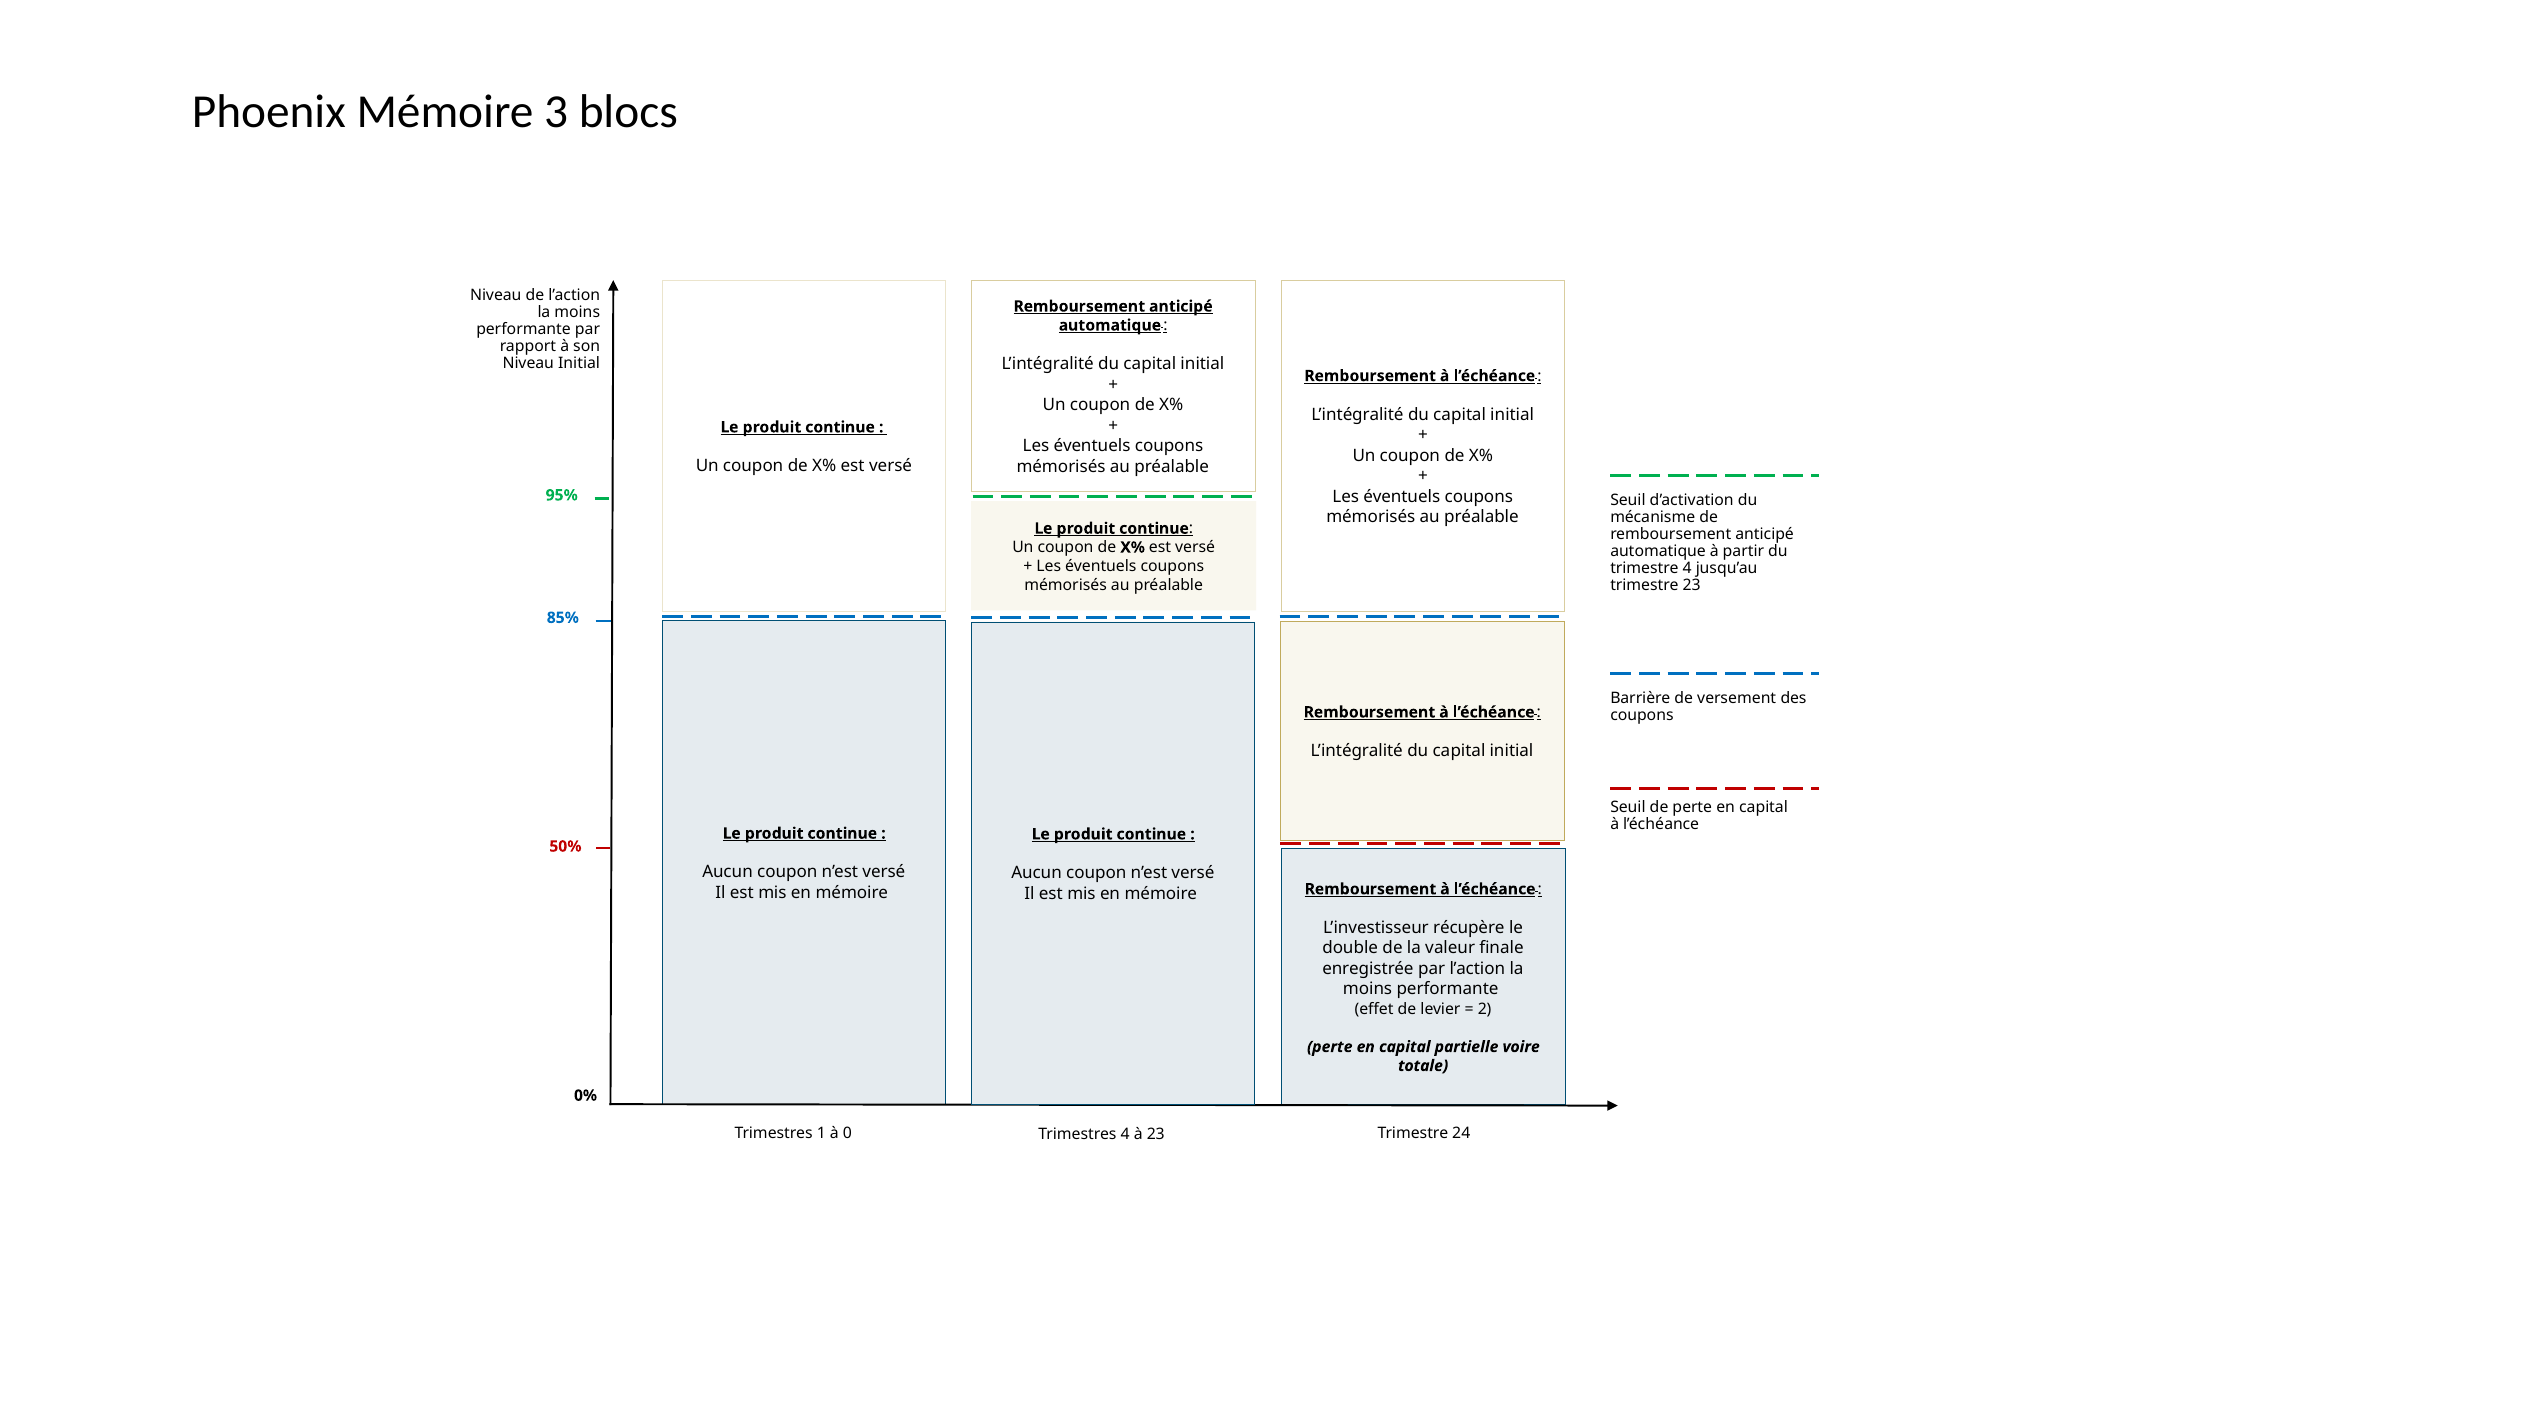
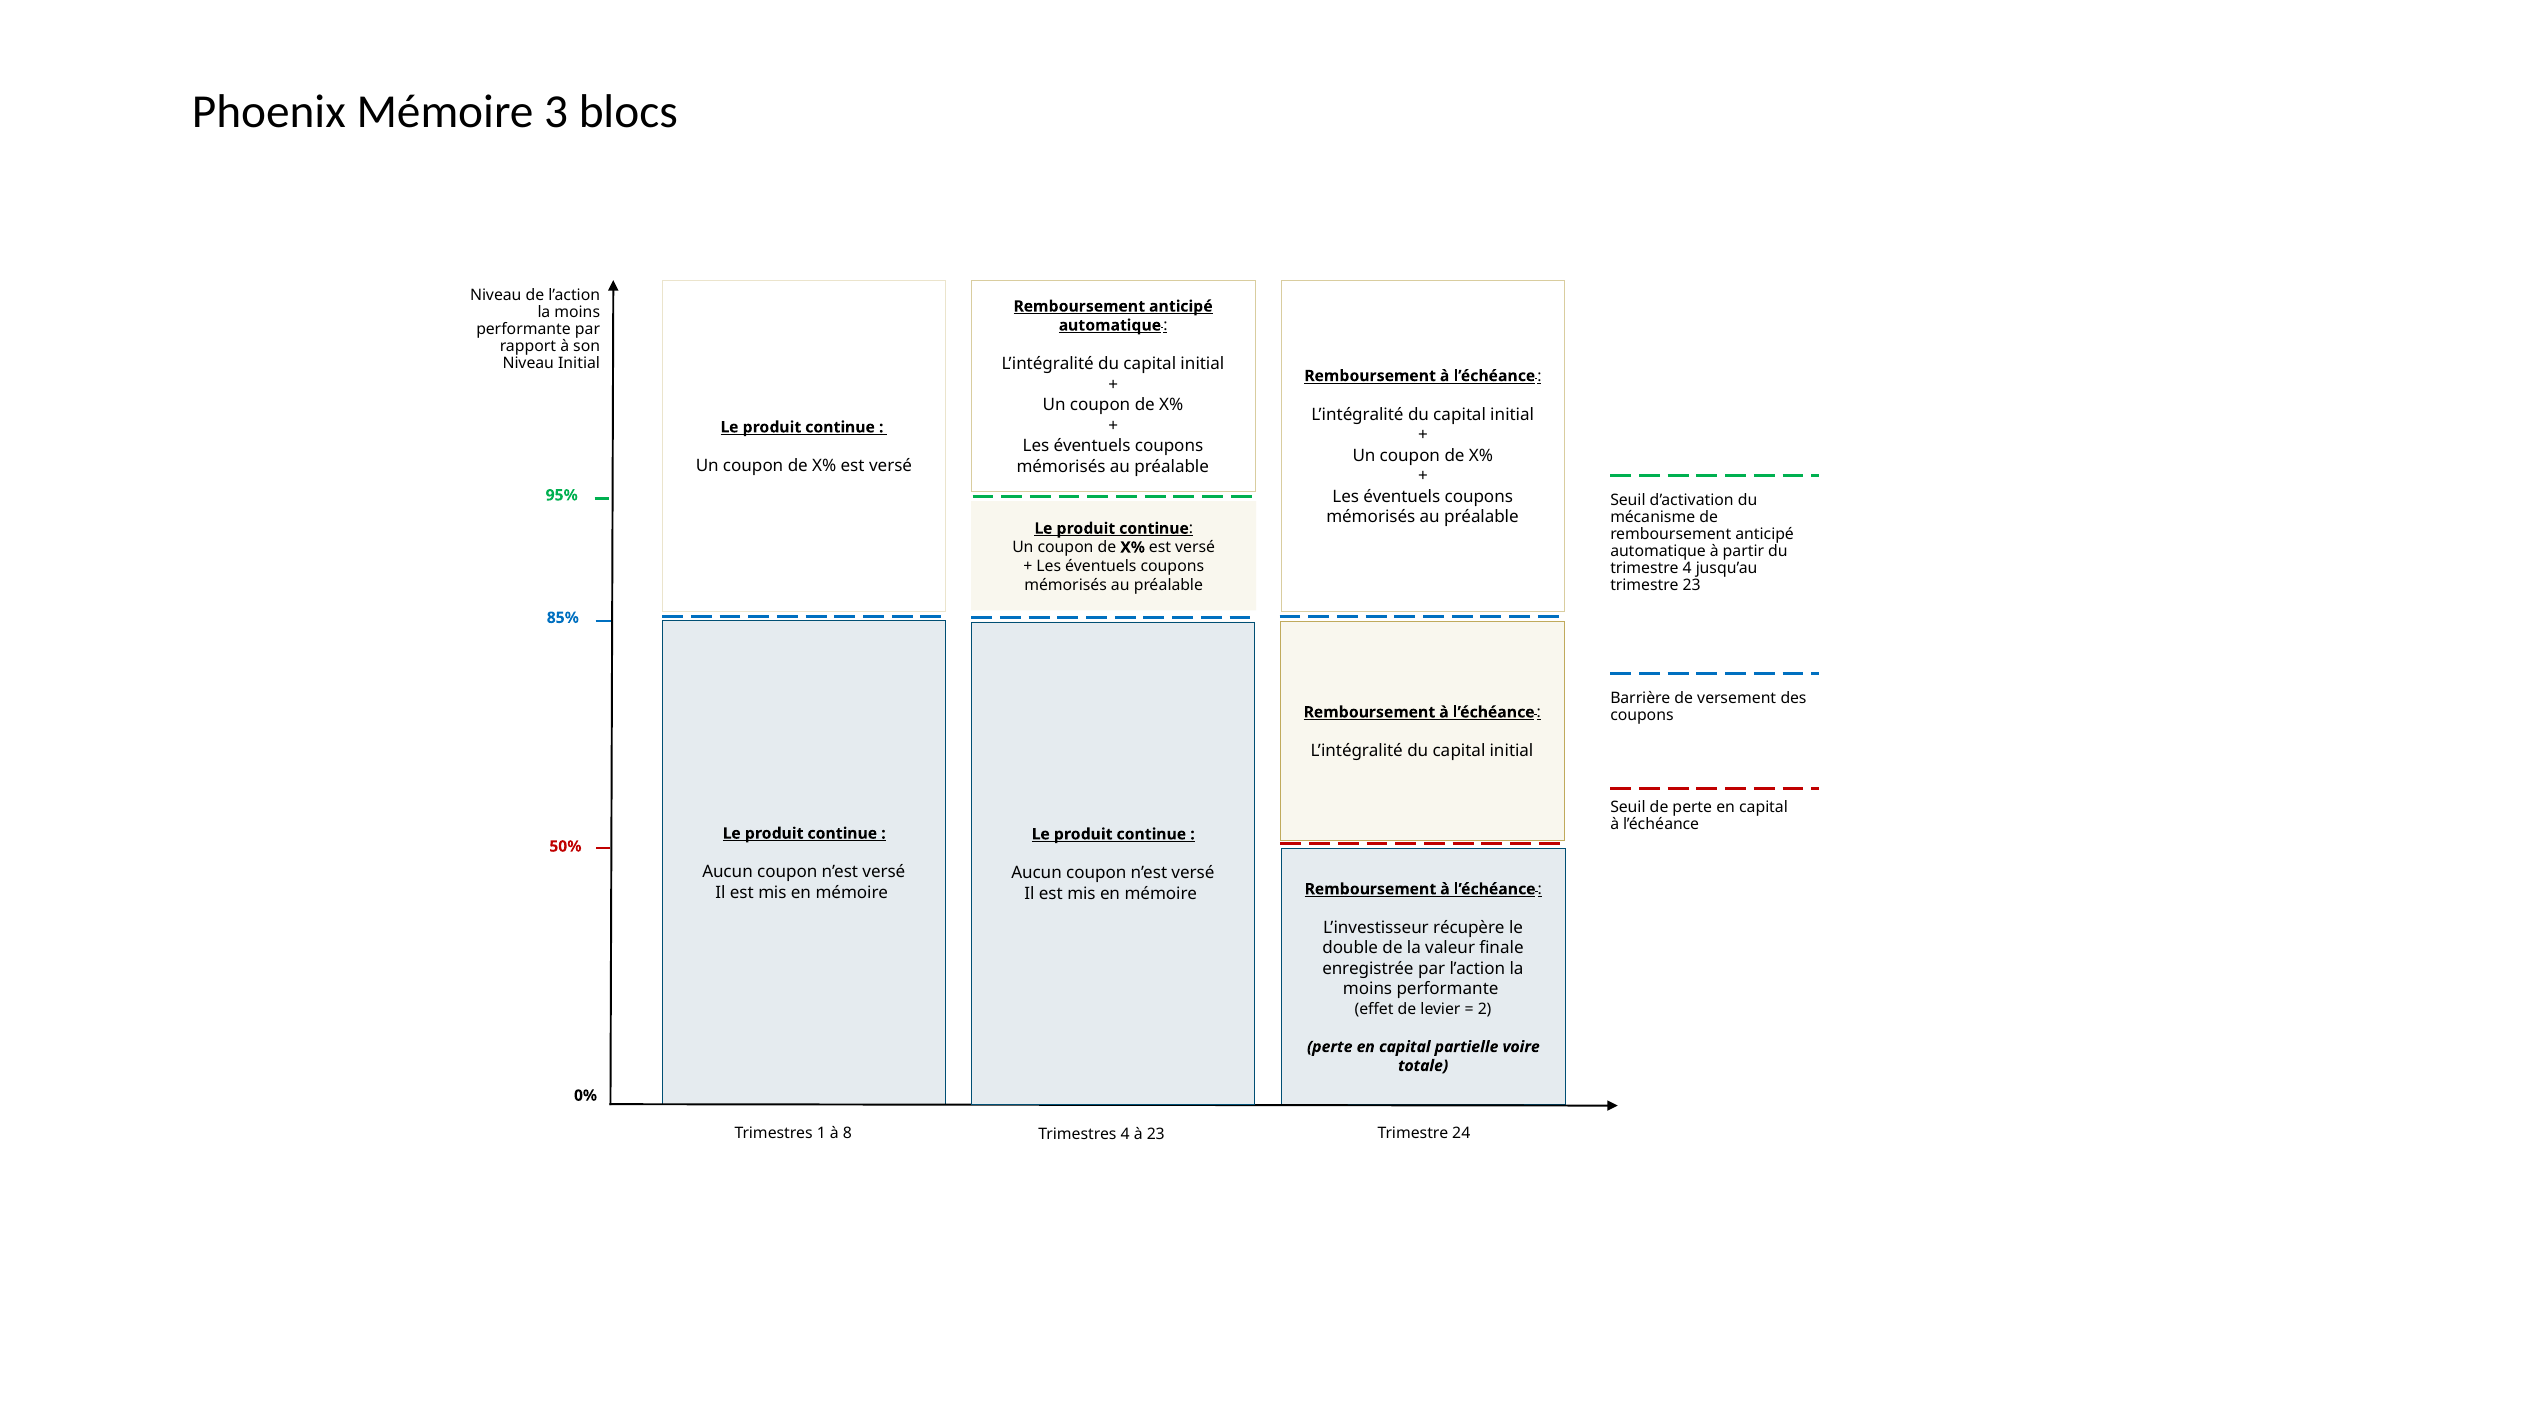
0: 0 -> 8
